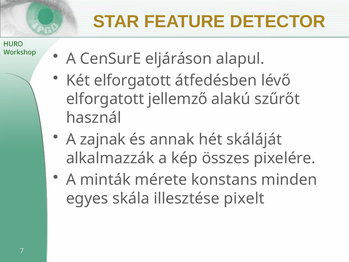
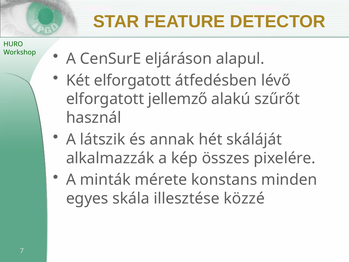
zajnak: zajnak -> látszik
pixelt: pixelt -> közzé
